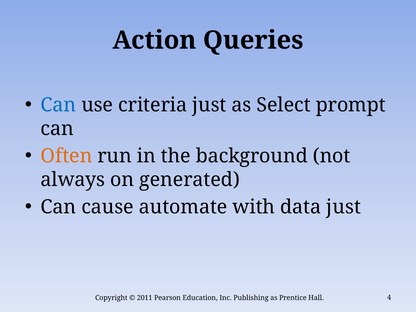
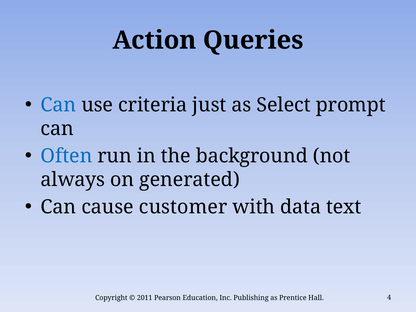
Often colour: orange -> blue
automate: automate -> customer
data just: just -> text
